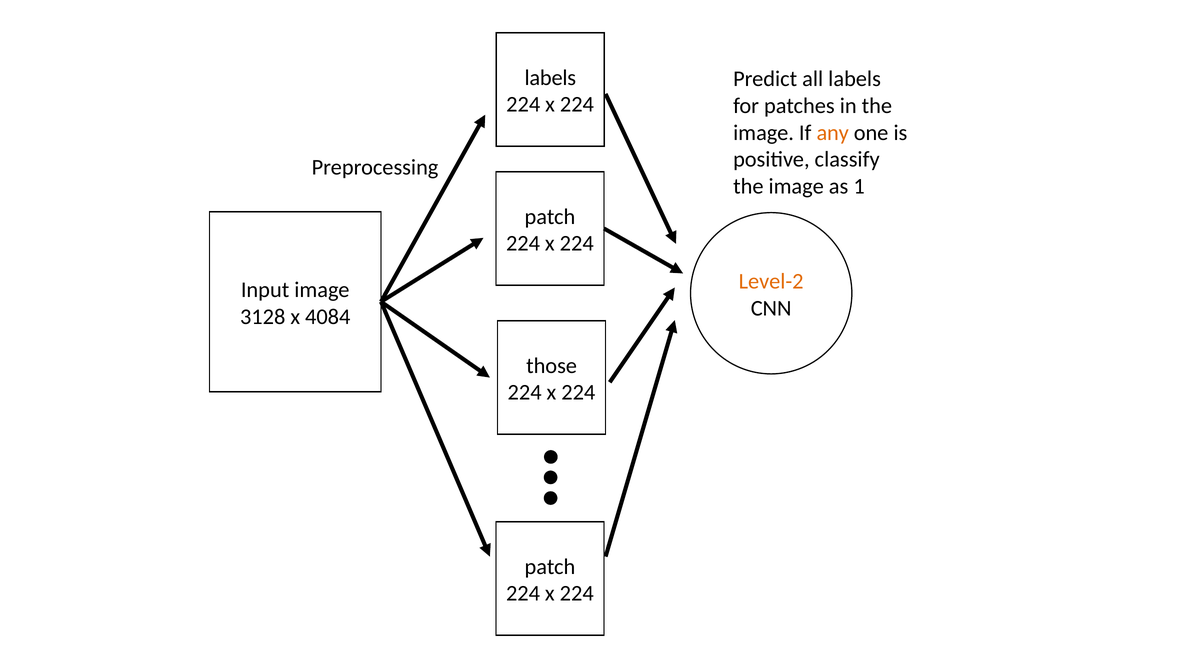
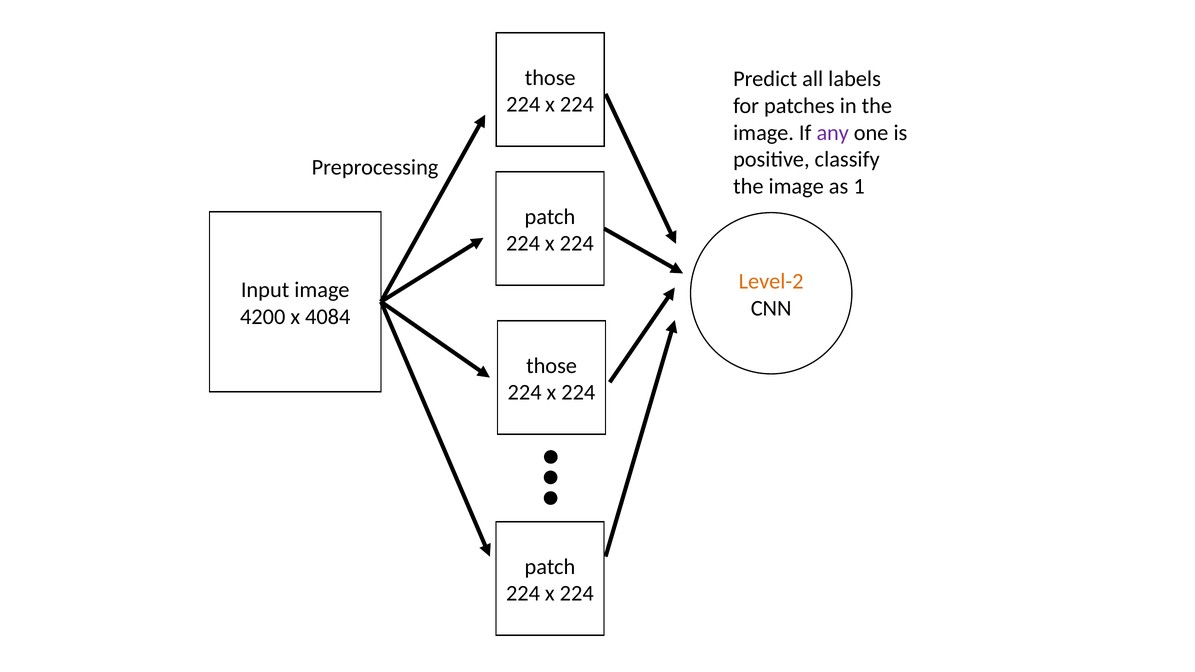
labels at (550, 78): labels -> those
any colour: orange -> purple
3128: 3128 -> 4200
